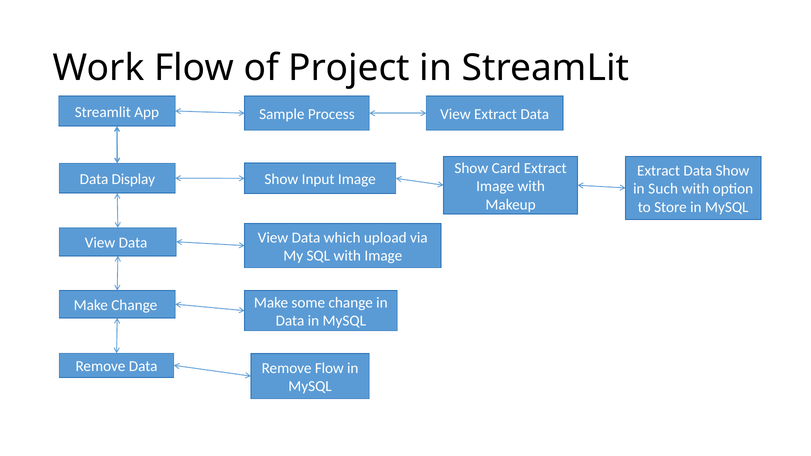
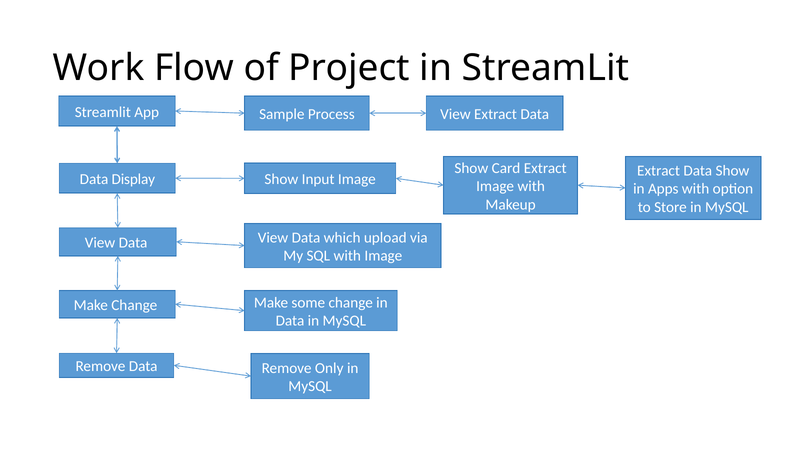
Such: Such -> Apps
Remove Flow: Flow -> Only
